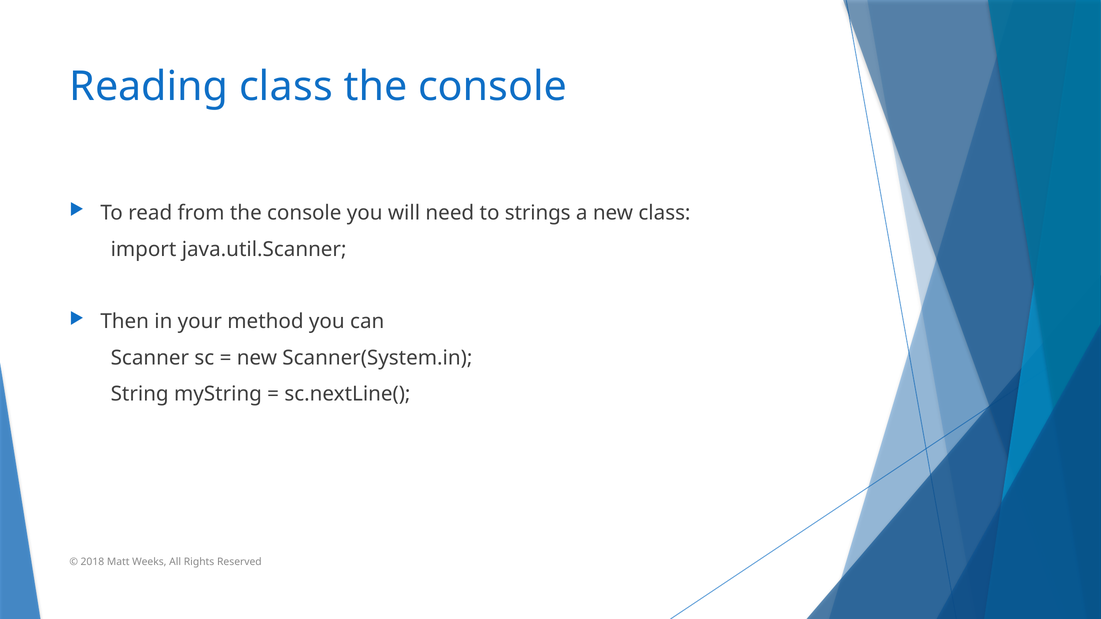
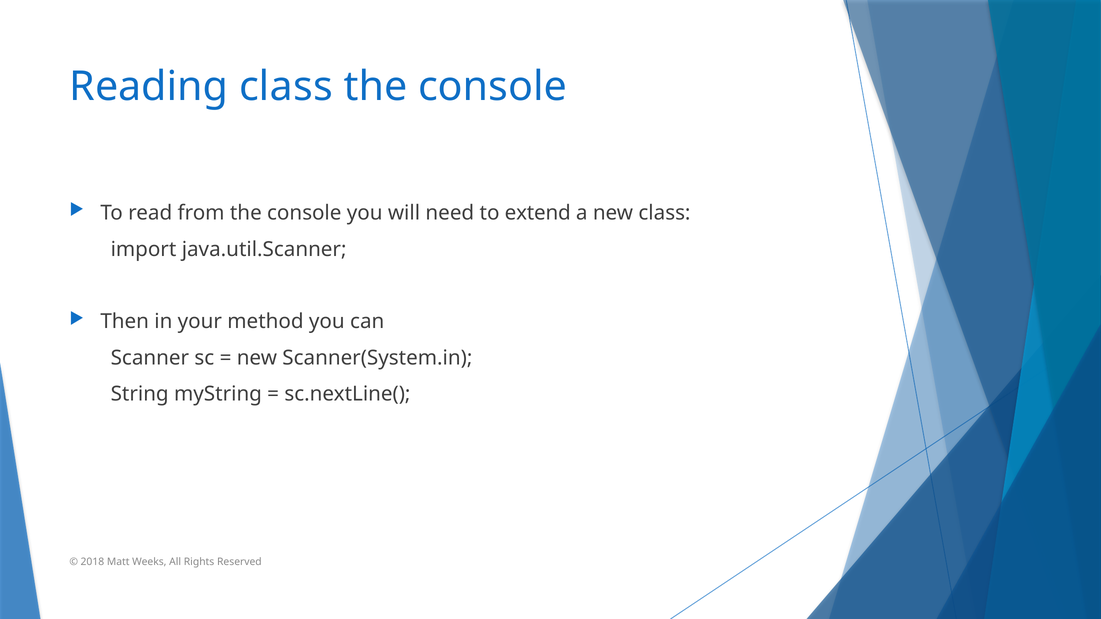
strings: strings -> extend
